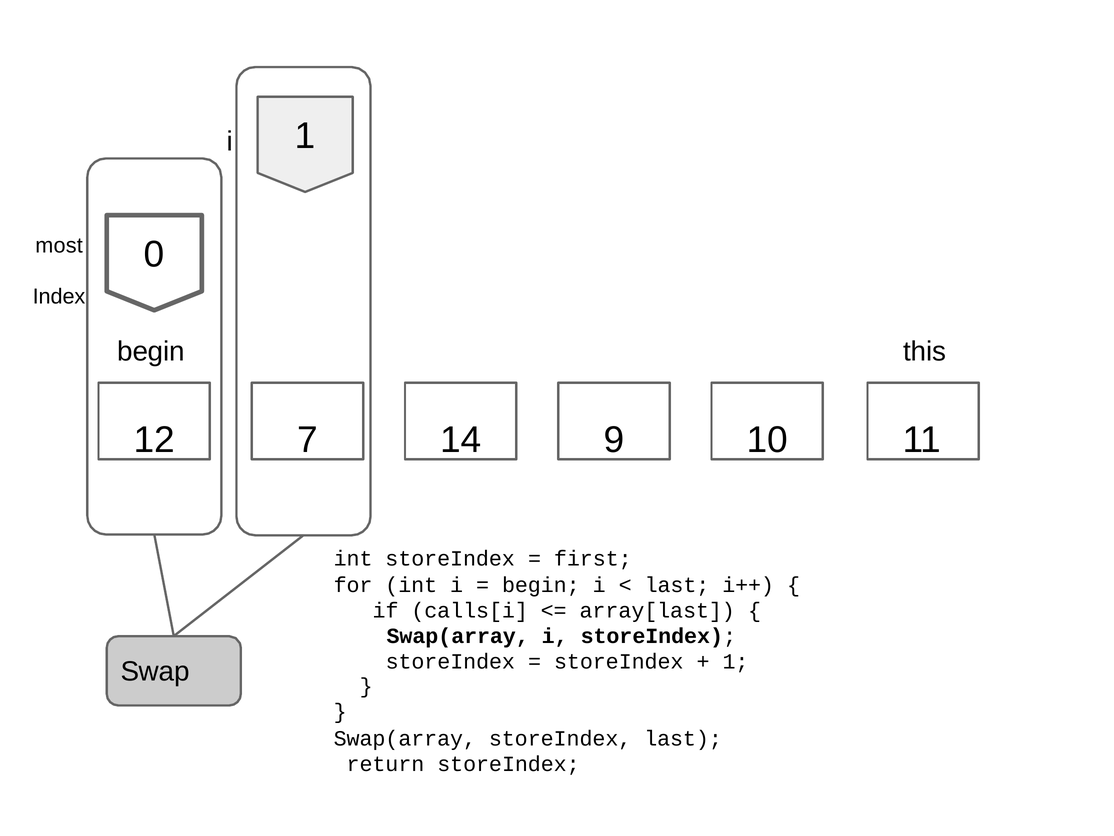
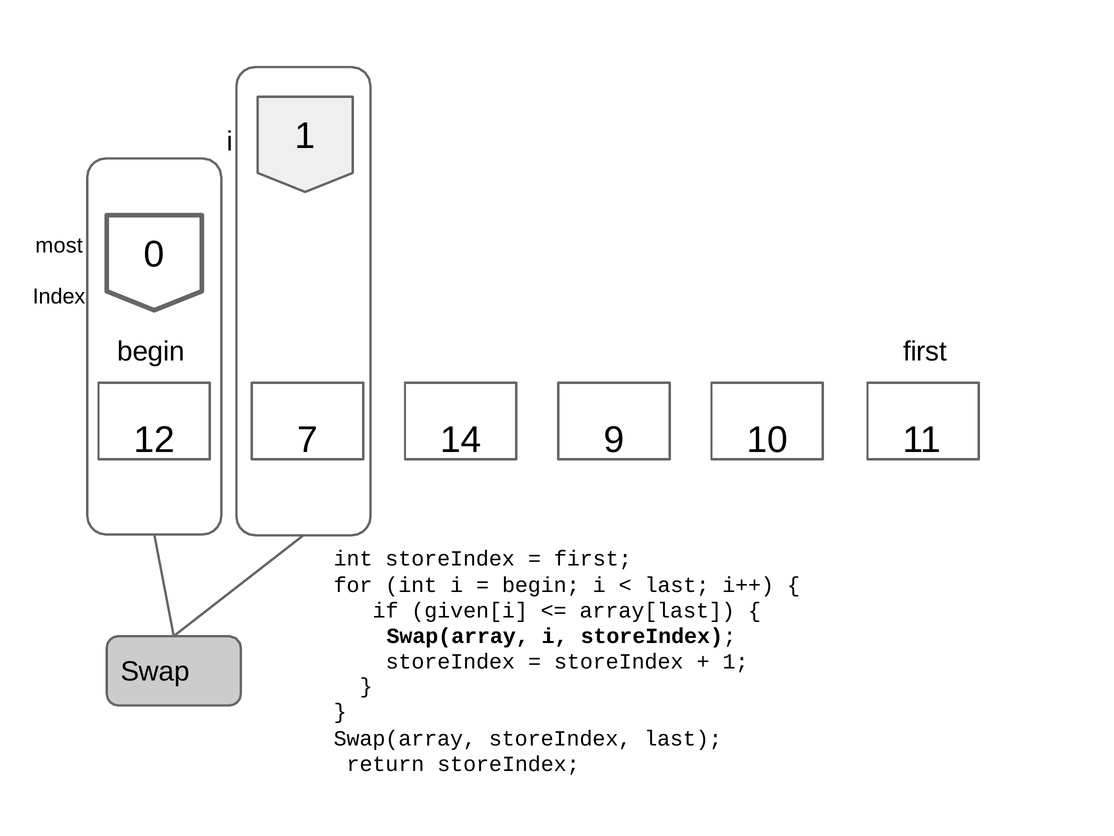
begin this: this -> first
calls[i: calls[i -> given[i
